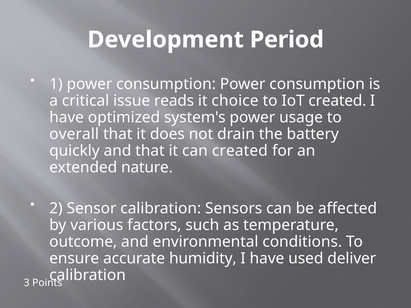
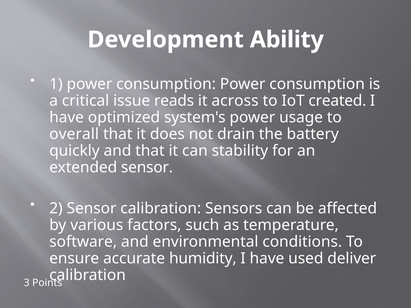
Period: Period -> Ability
choice: choice -> across
can created: created -> stability
extended nature: nature -> sensor
outcome: outcome -> software
